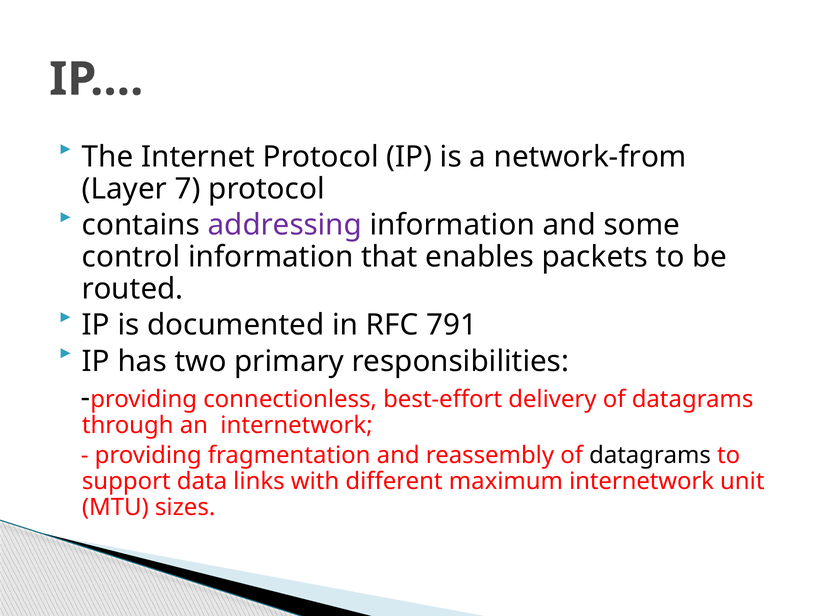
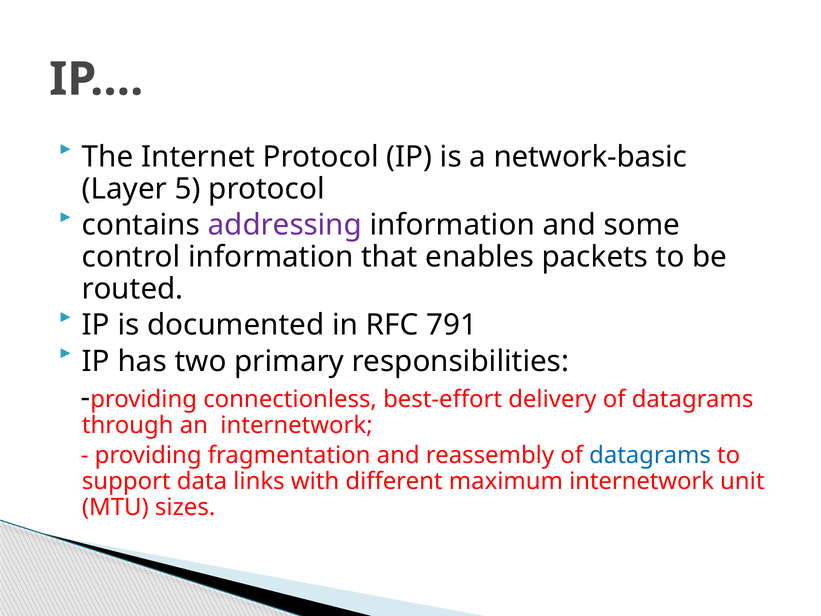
network-from: network-from -> network-basic
7: 7 -> 5
datagrams at (650, 455) colour: black -> blue
